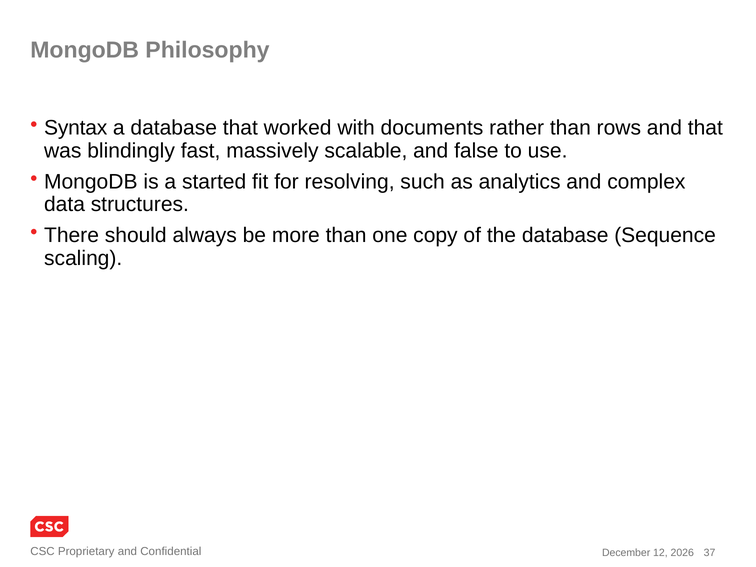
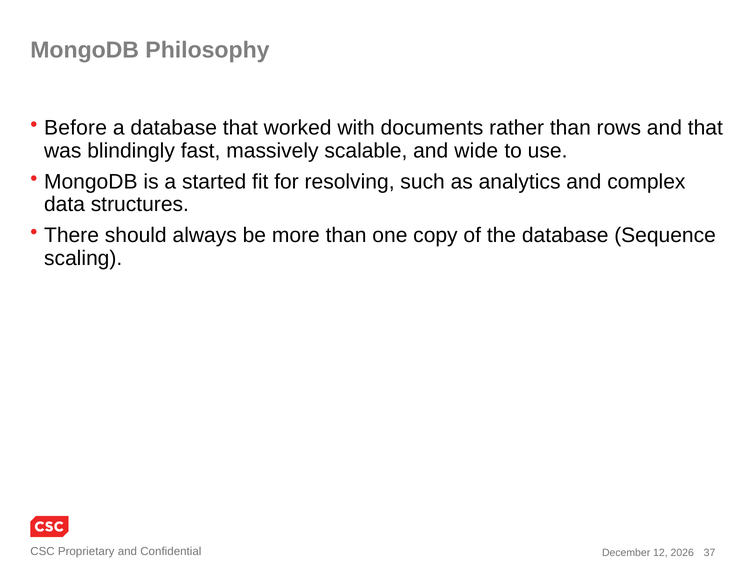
Syntax: Syntax -> Before
false: false -> wide
